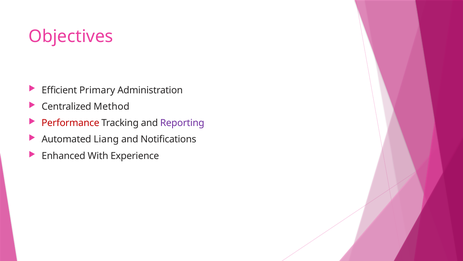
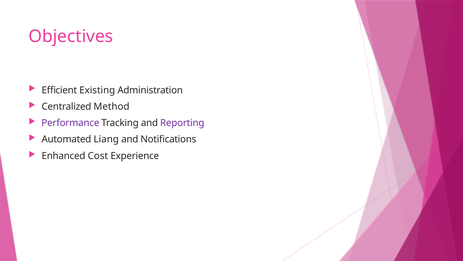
Primary: Primary -> Existing
Performance colour: red -> purple
With: With -> Cost
